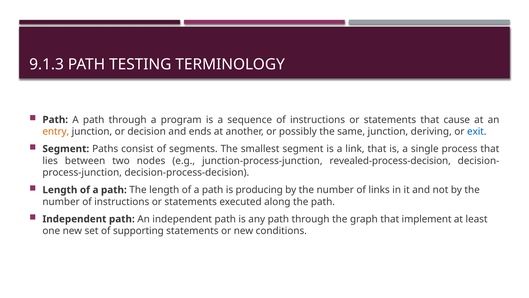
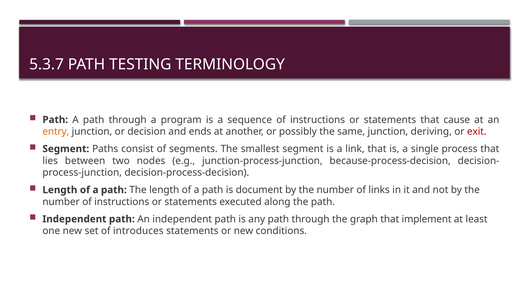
9.1.3: 9.1.3 -> 5.3.7
exit colour: blue -> red
revealed-process-decision: revealed-process-decision -> because-process-decision
producing: producing -> document
supporting: supporting -> introduces
